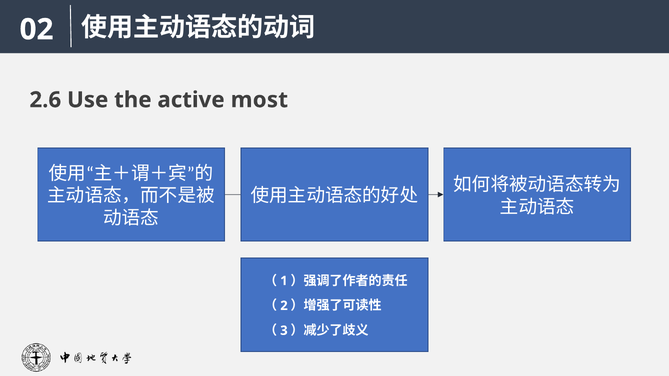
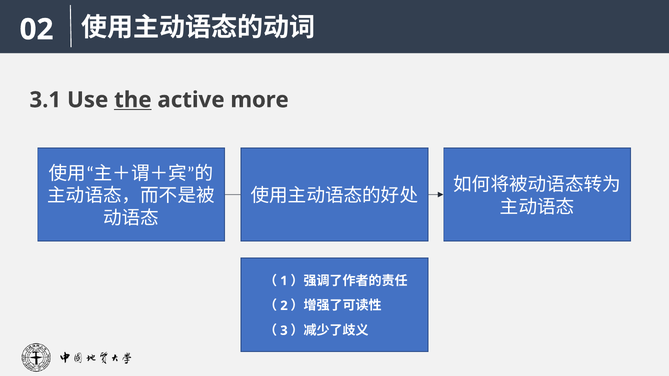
2.6: 2.6 -> 3.1
the underline: none -> present
most: most -> more
